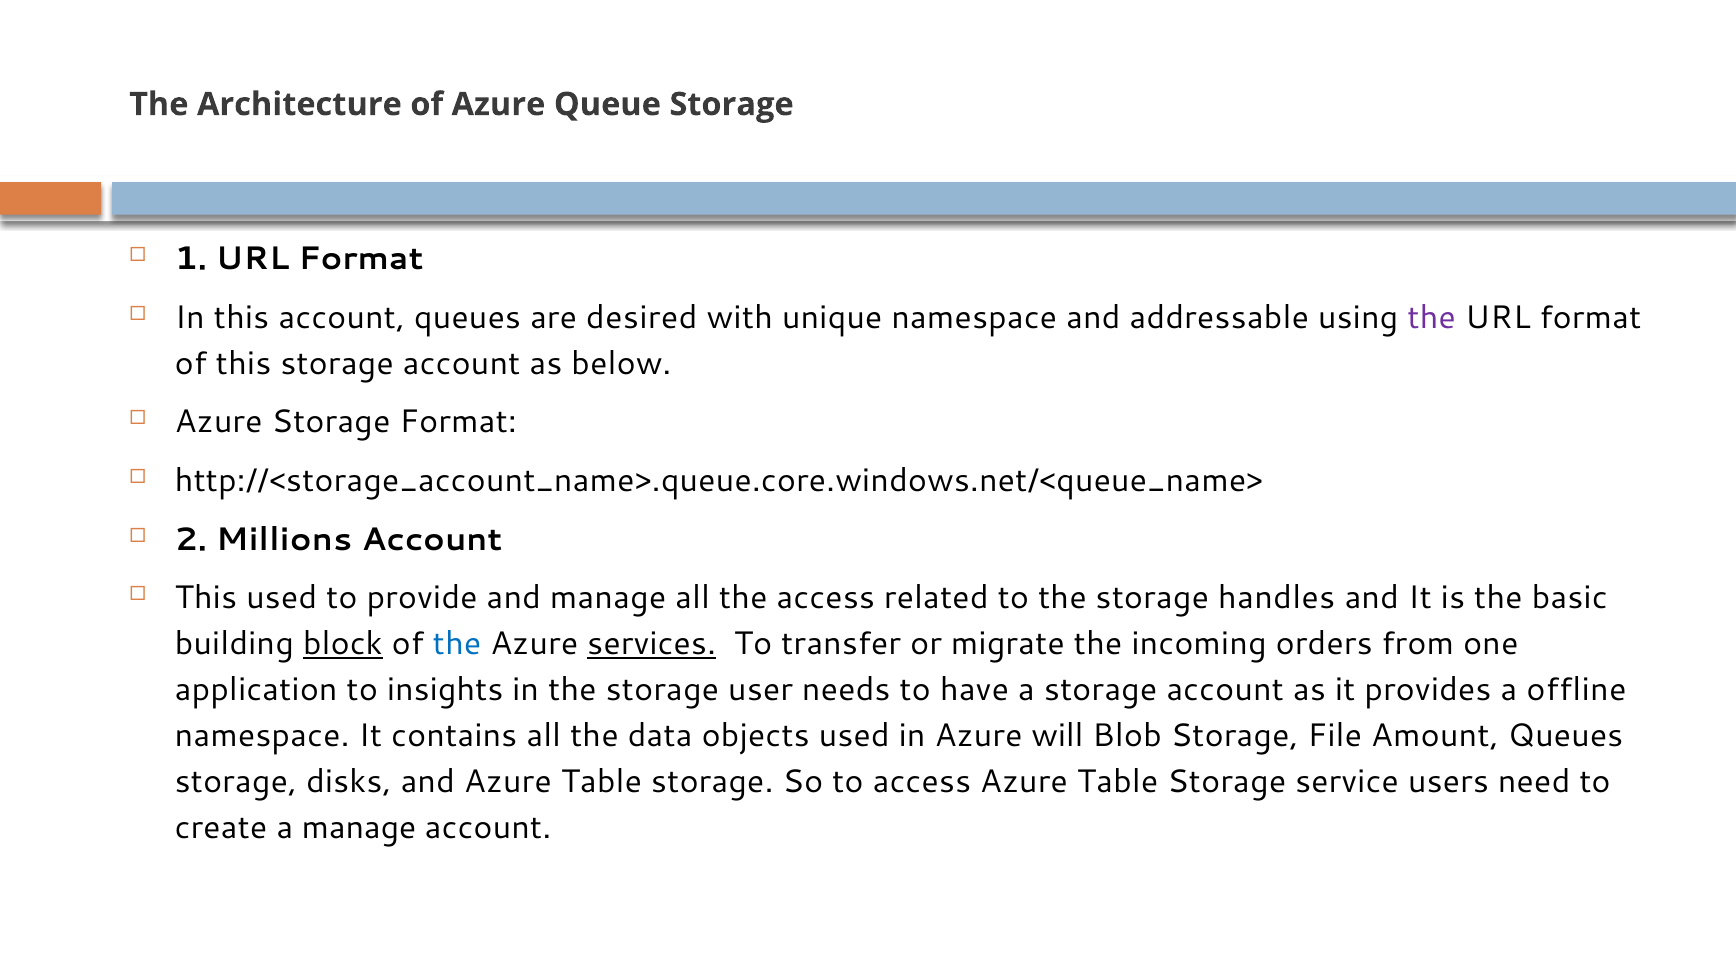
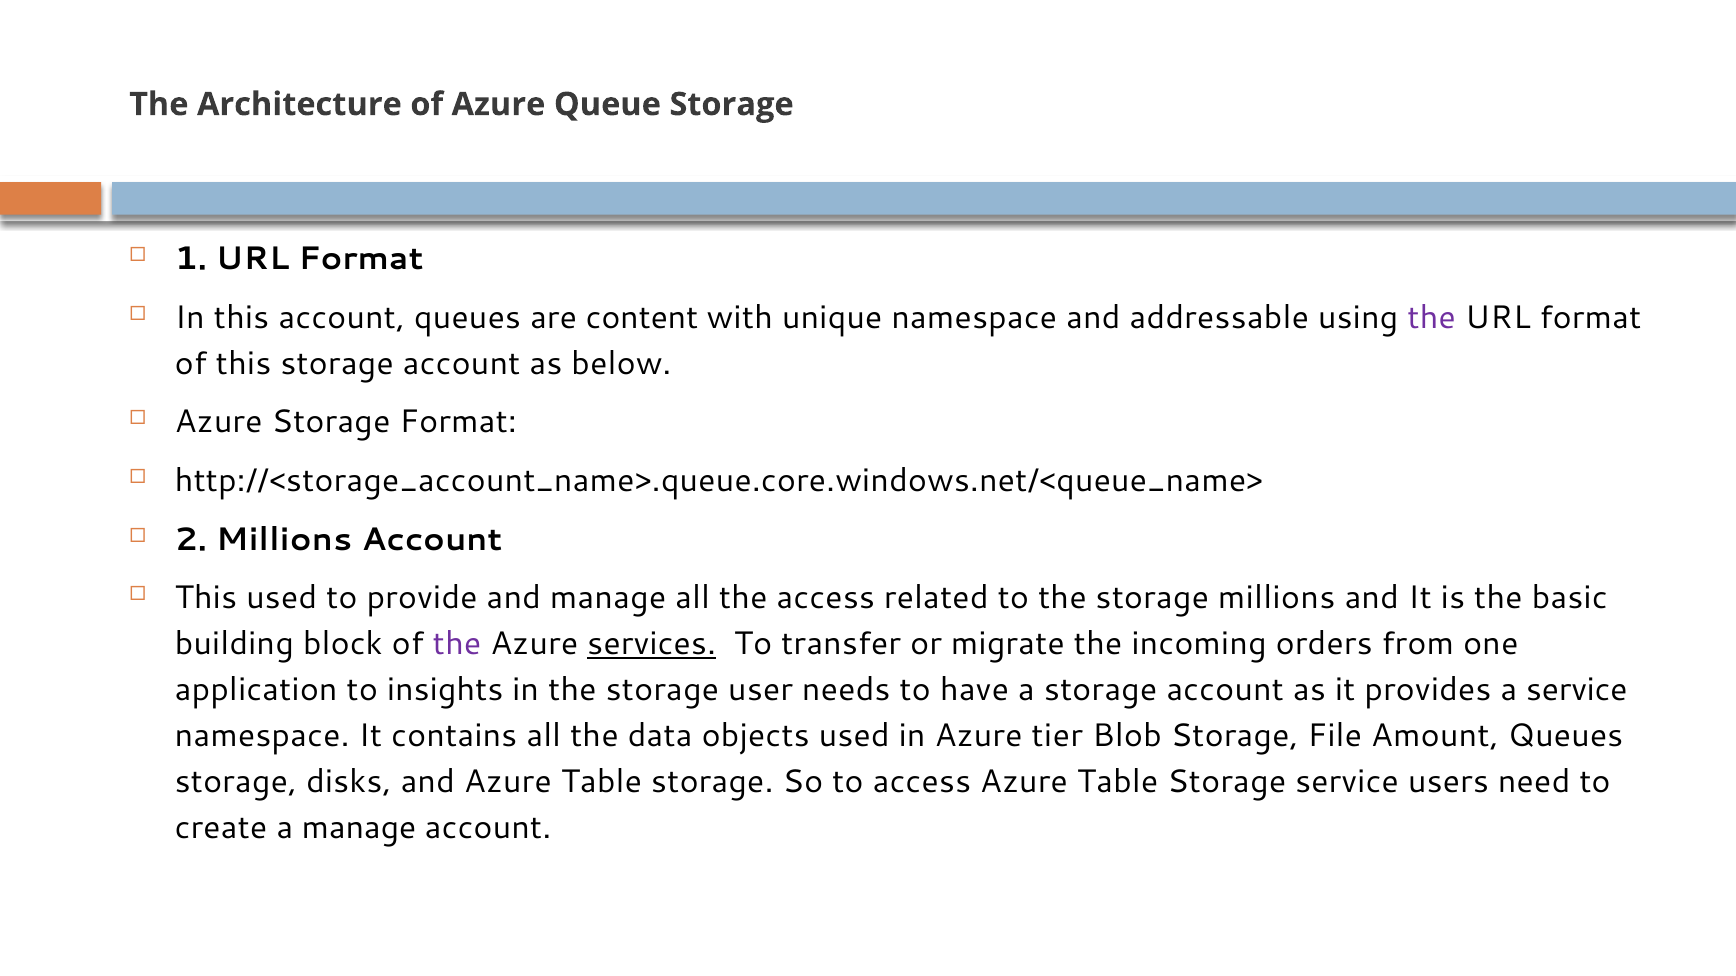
desired: desired -> content
storage handles: handles -> millions
block underline: present -> none
the at (457, 644) colour: blue -> purple
a offline: offline -> service
will: will -> tier
